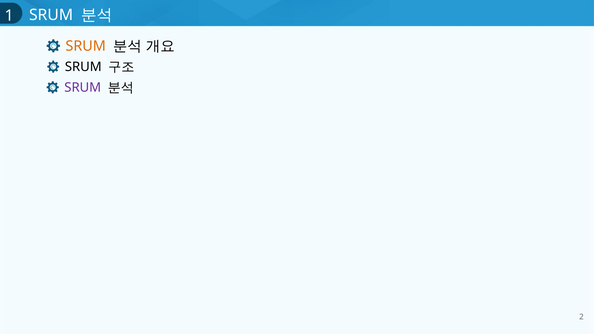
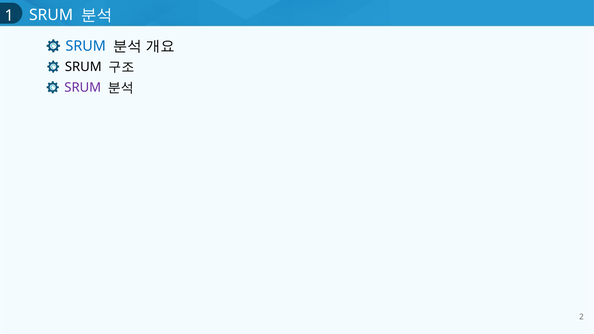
SRUM at (86, 46) colour: orange -> blue
